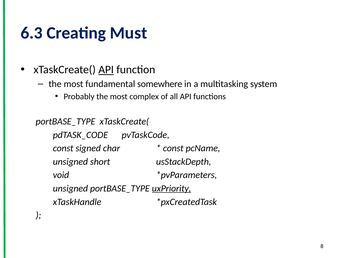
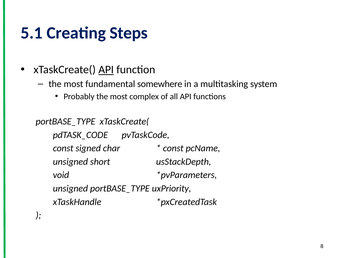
6.3: 6.3 -> 5.1
Must: Must -> Steps
uxPriority underline: present -> none
